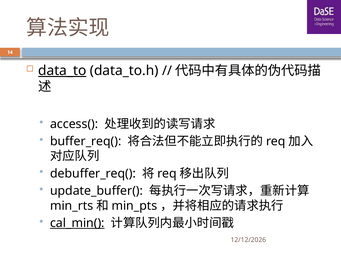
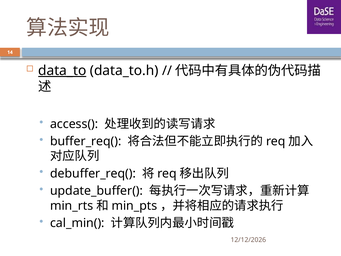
cal_min( underline: present -> none
